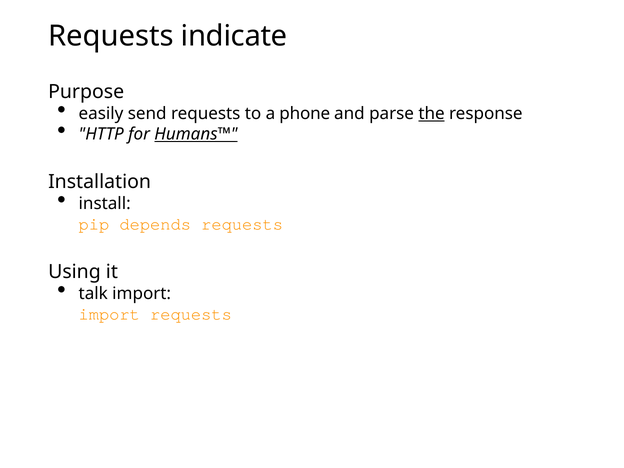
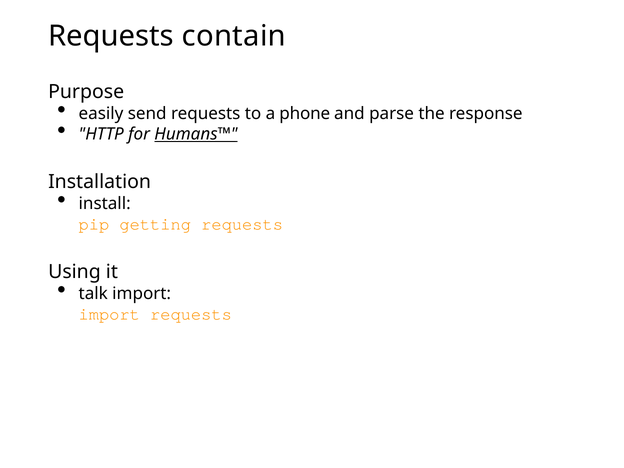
indicate: indicate -> contain
the underline: present -> none
depends: depends -> getting
